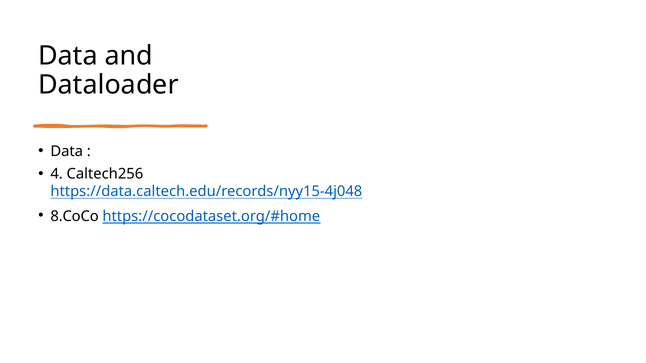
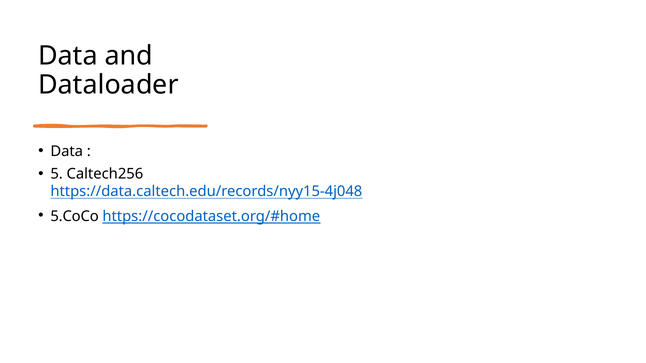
4: 4 -> 5
8.CoCo: 8.CoCo -> 5.CoCo
